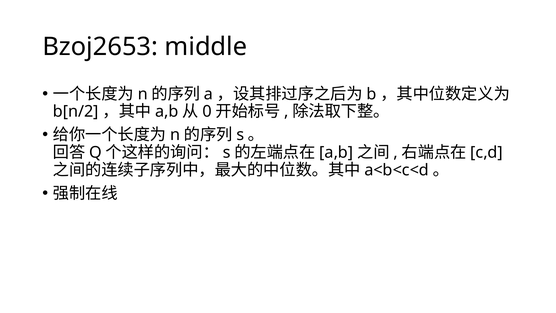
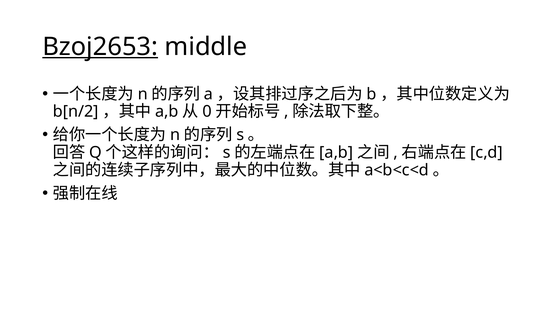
Bzoj2653 underline: none -> present
